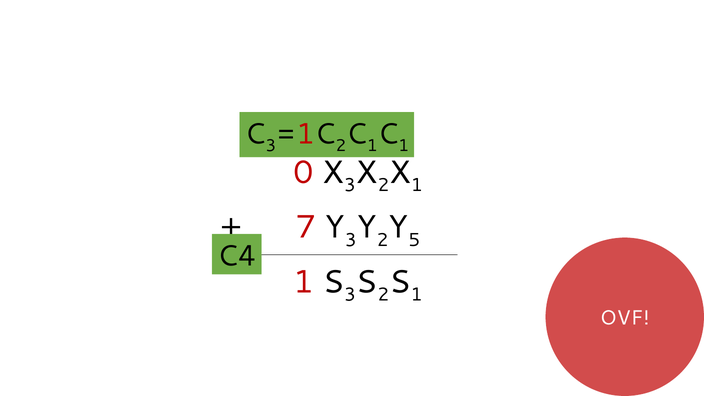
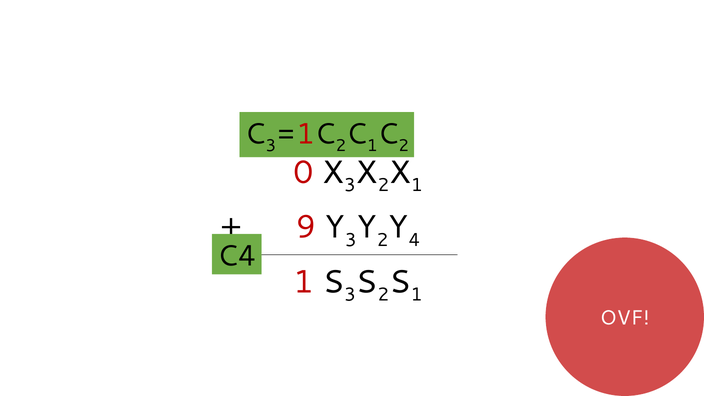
1 at (404, 146): 1 -> 2
7: 7 -> 9
5: 5 -> 4
